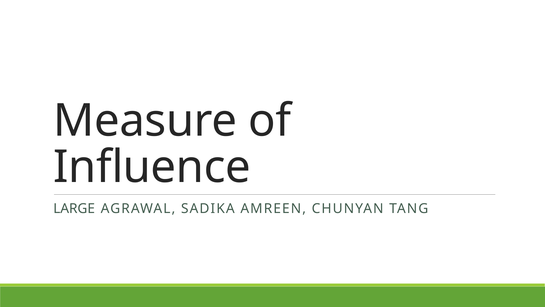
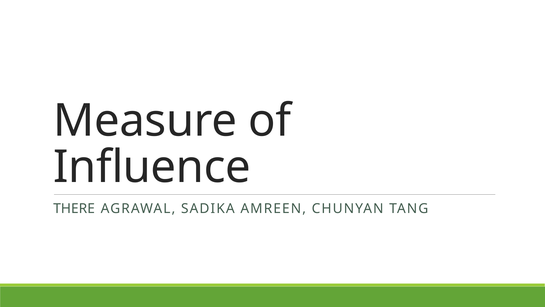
LARGE: LARGE -> THERE
